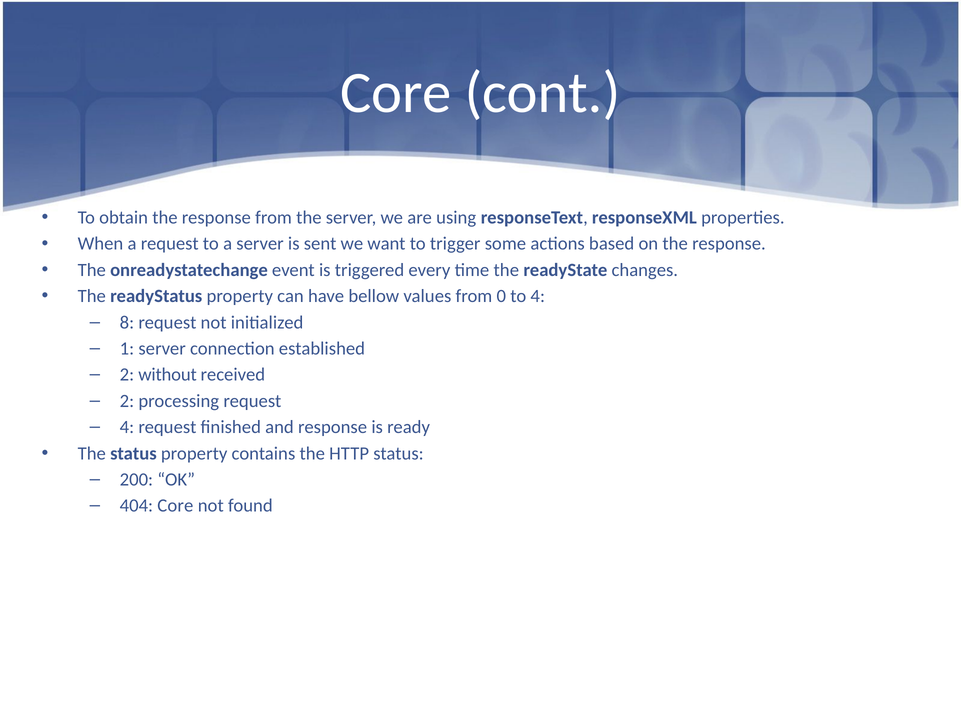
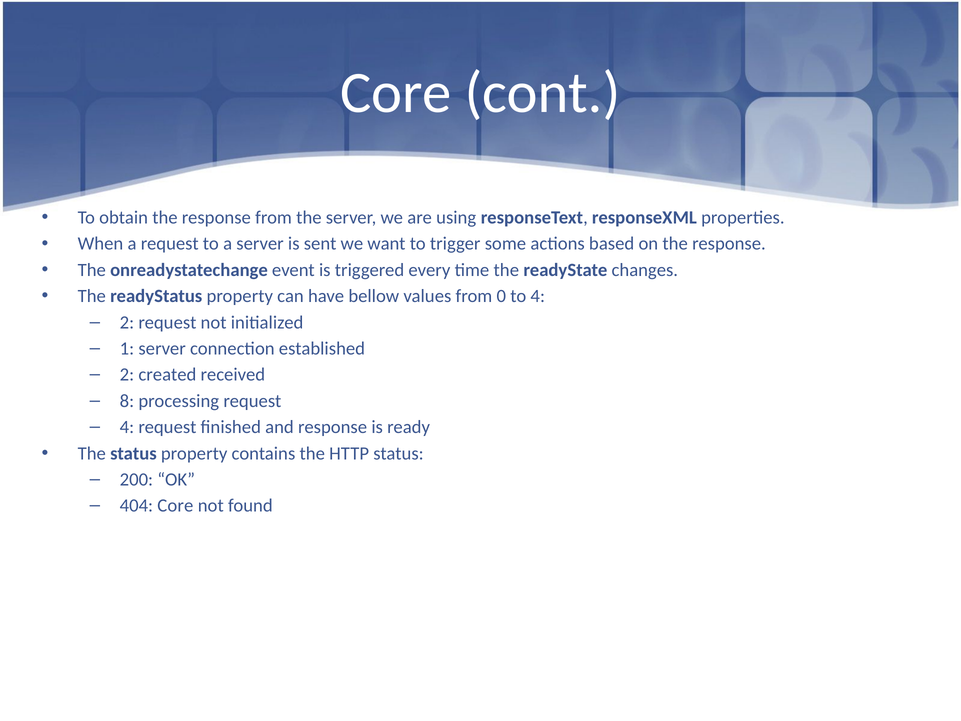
8 at (127, 322): 8 -> 2
without: without -> created
2 at (127, 401): 2 -> 8
